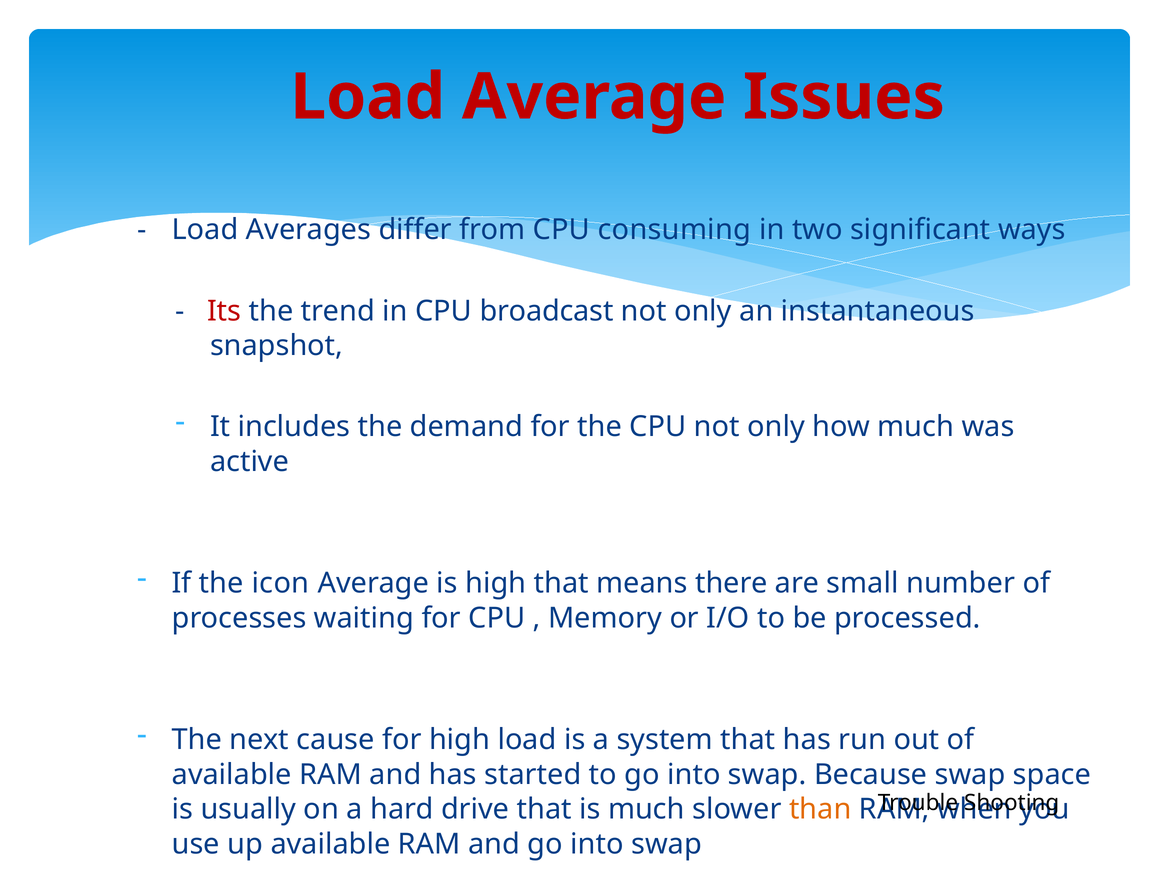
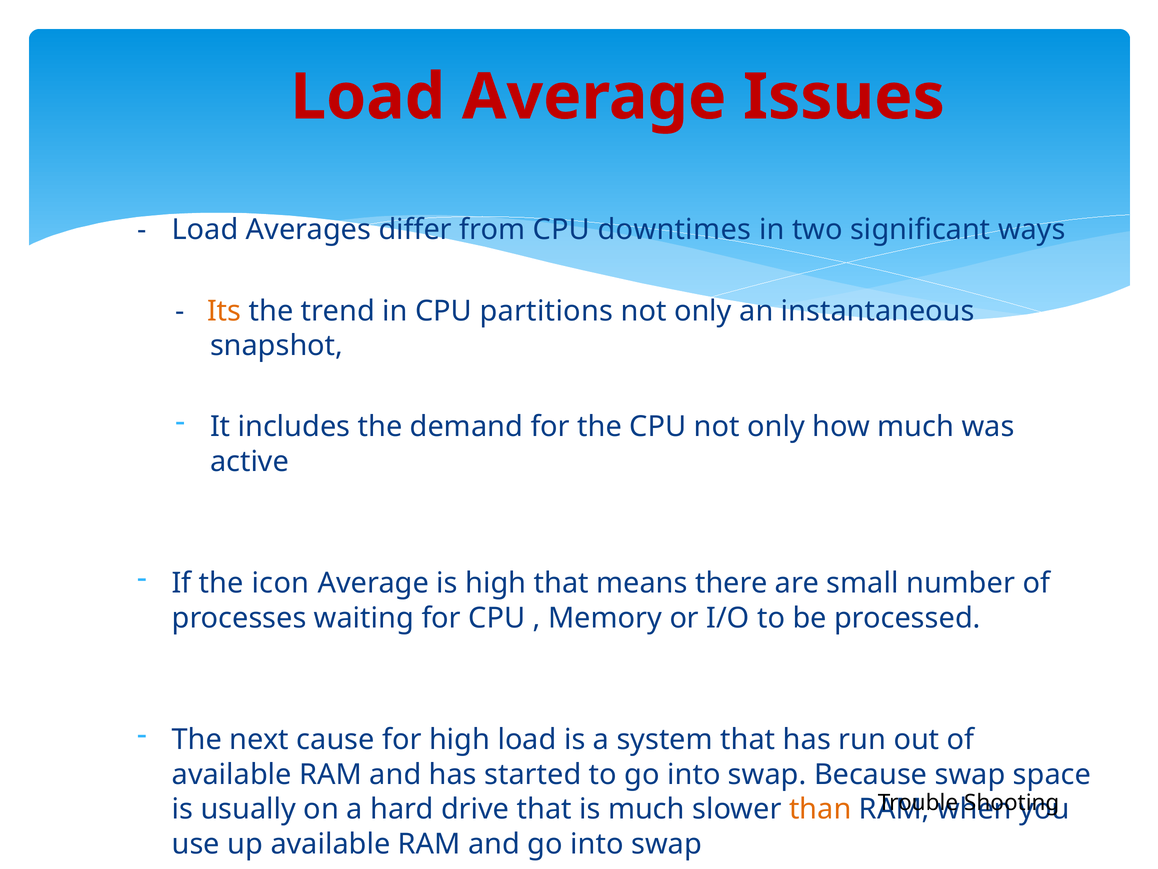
consuming: consuming -> downtimes
Its colour: red -> orange
broadcast: broadcast -> partitions
